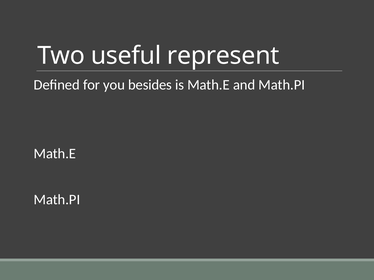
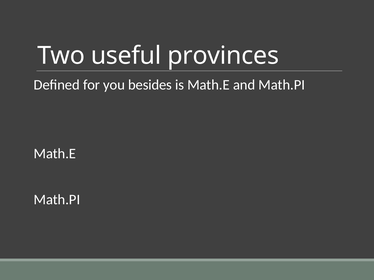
represent: represent -> provinces
